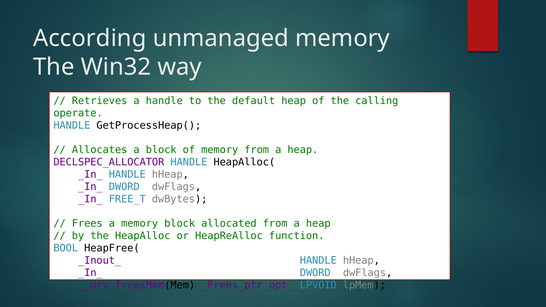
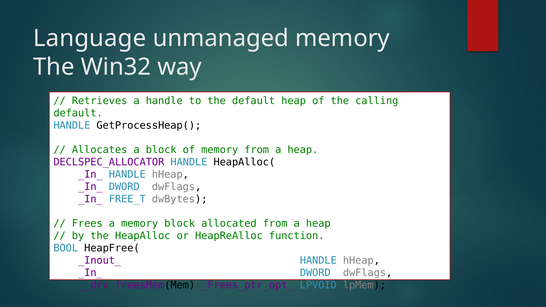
According: According -> Language
operate at (78, 113): operate -> default
